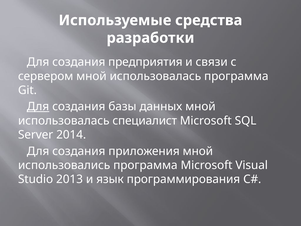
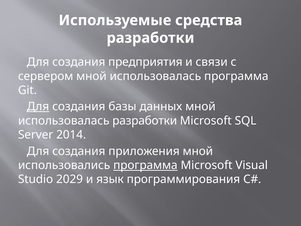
использовалась специалист: специалист -> разработки
программа at (145, 165) underline: none -> present
2013: 2013 -> 2029
